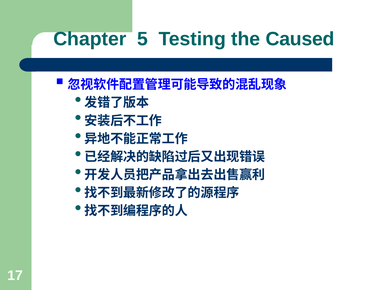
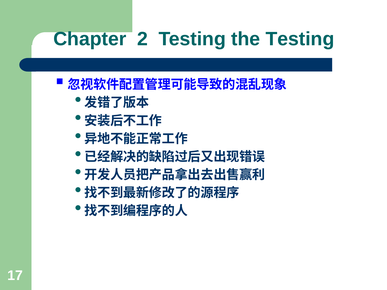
5: 5 -> 2
the Caused: Caused -> Testing
